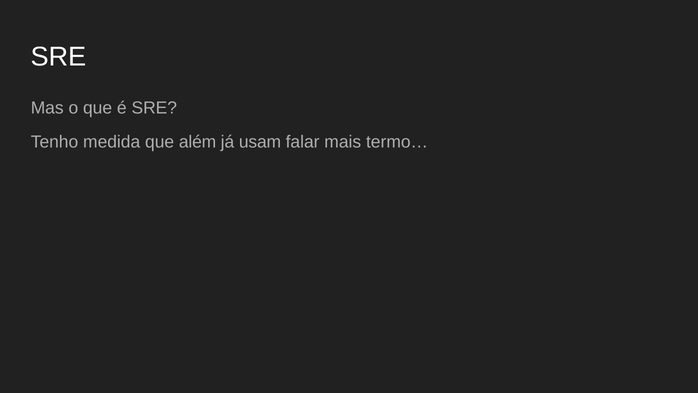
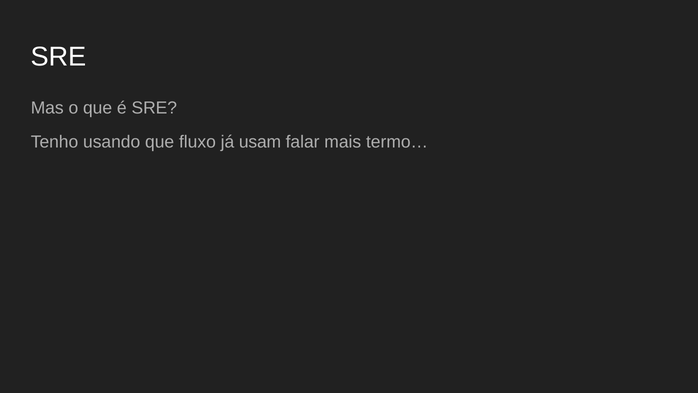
medida: medida -> usando
além: além -> fluxo
